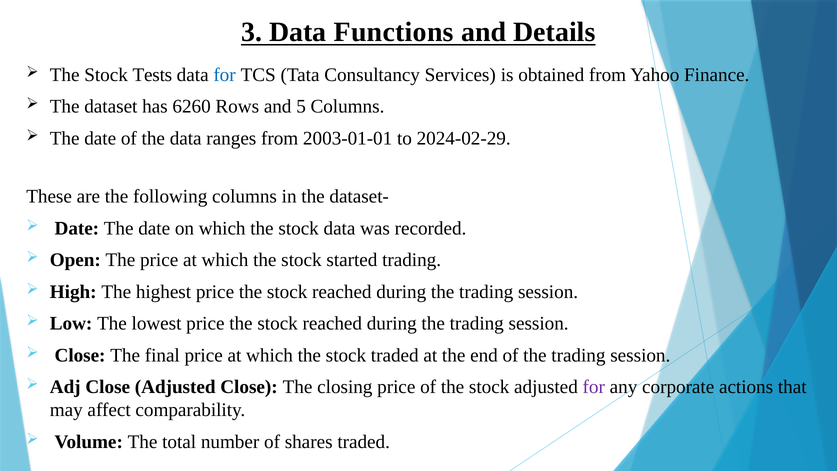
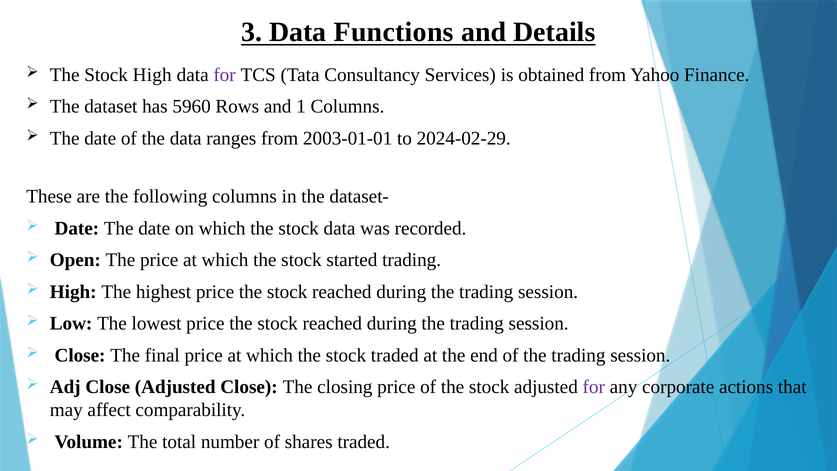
Stock Tests: Tests -> High
for at (225, 75) colour: blue -> purple
6260: 6260 -> 5960
5: 5 -> 1
